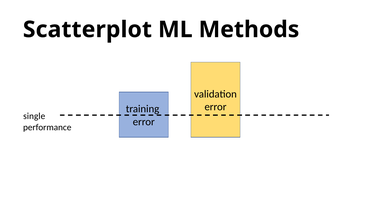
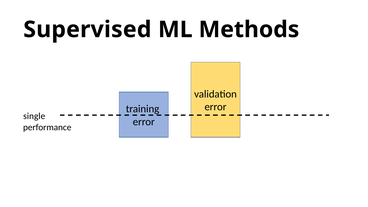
Scatterplot: Scatterplot -> Supervised
